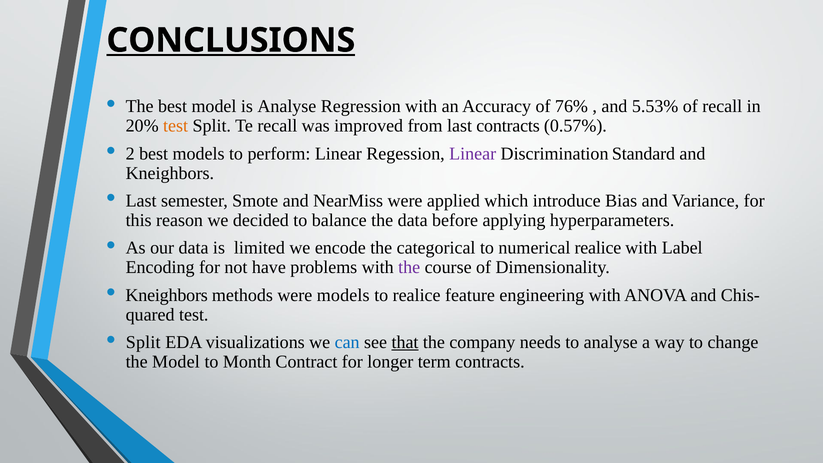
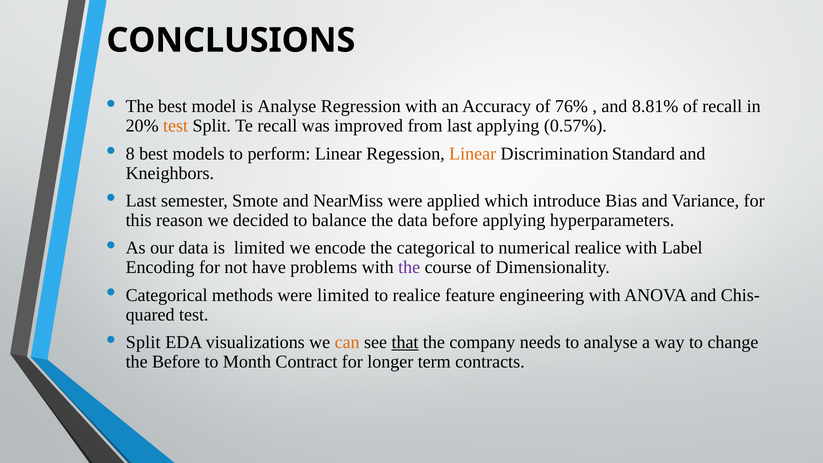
CONCLUSIONS underline: present -> none
5.53%: 5.53% -> 8.81%
last contracts: contracts -> applying
2: 2 -> 8
Linear at (473, 154) colour: purple -> orange
Kneighbors at (167, 295): Kneighbors -> Categorical
were models: models -> limited
can colour: blue -> orange
the Model: Model -> Before
